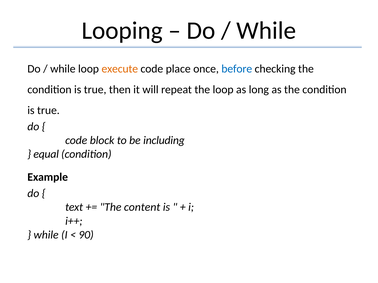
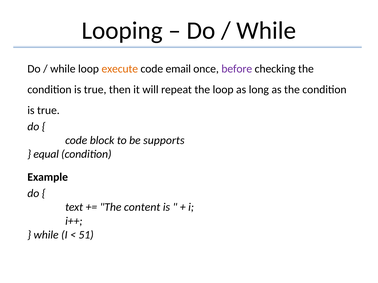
place: place -> email
before colour: blue -> purple
including: including -> supports
90: 90 -> 51
